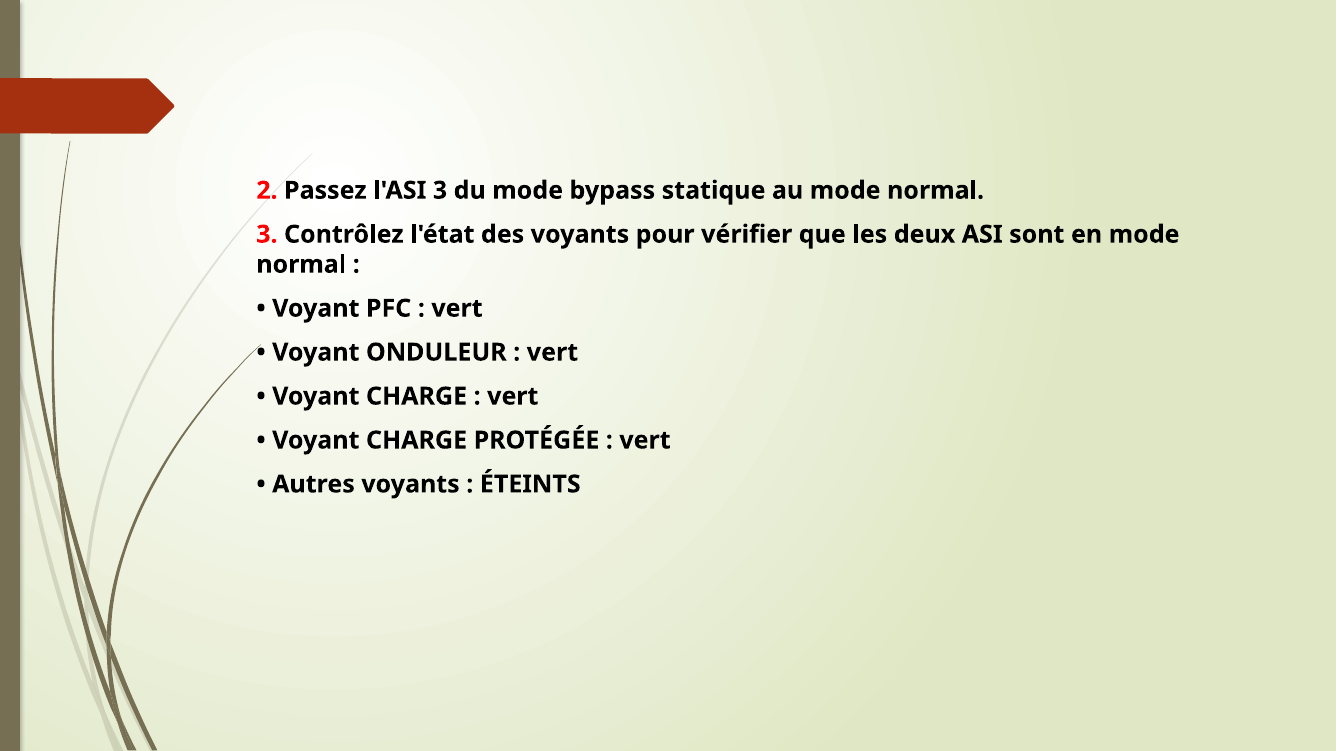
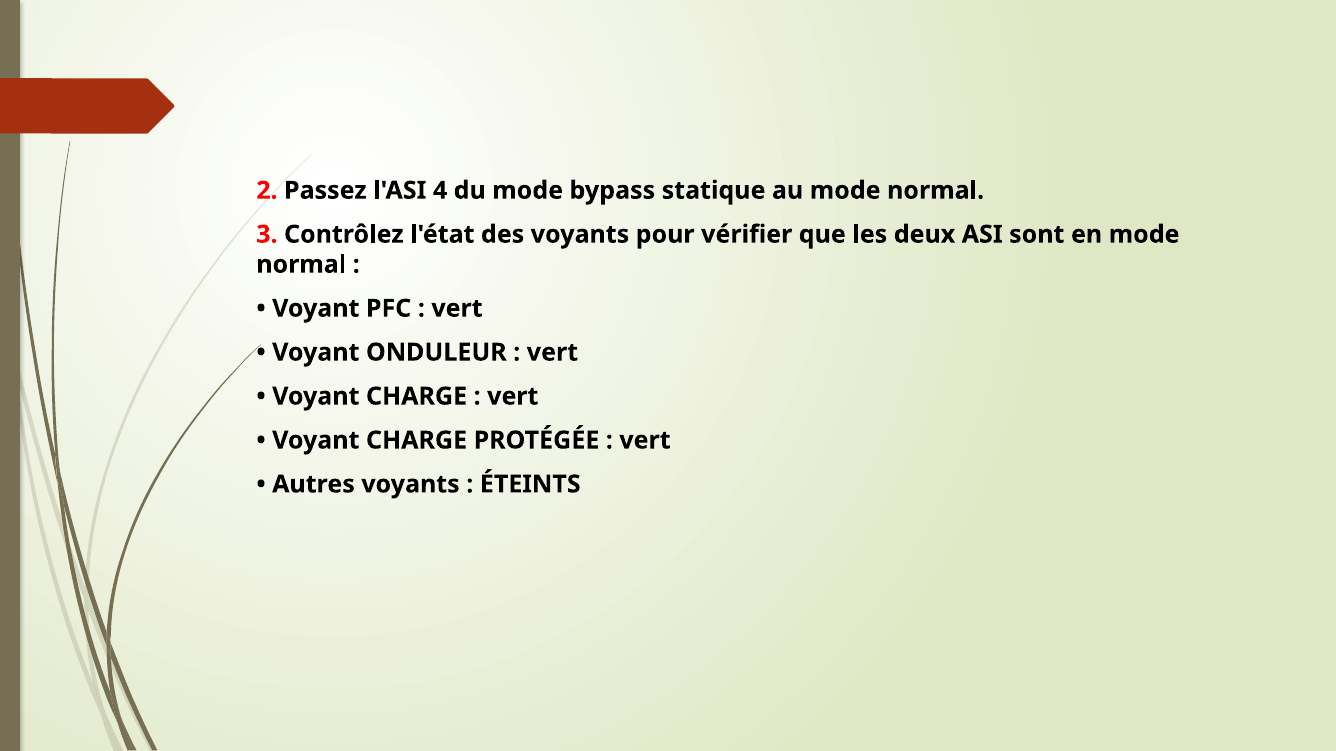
l'ASI 3: 3 -> 4
